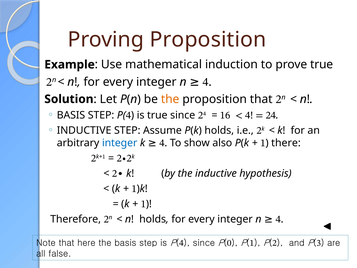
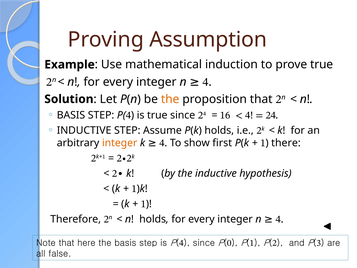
Proving Proposition: Proposition -> Assumption
integer at (120, 143) colour: blue -> orange
also: also -> first
